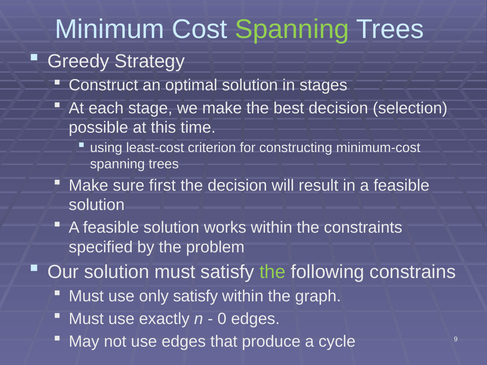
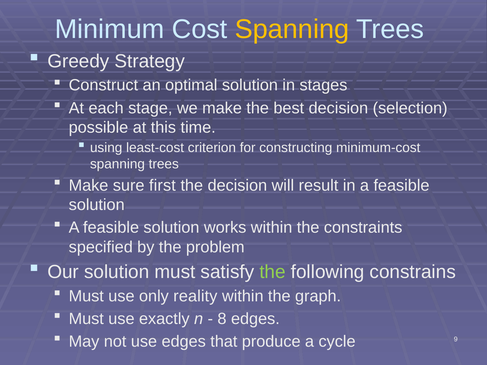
Spanning at (292, 29) colour: light green -> yellow
only satisfy: satisfy -> reality
0: 0 -> 8
